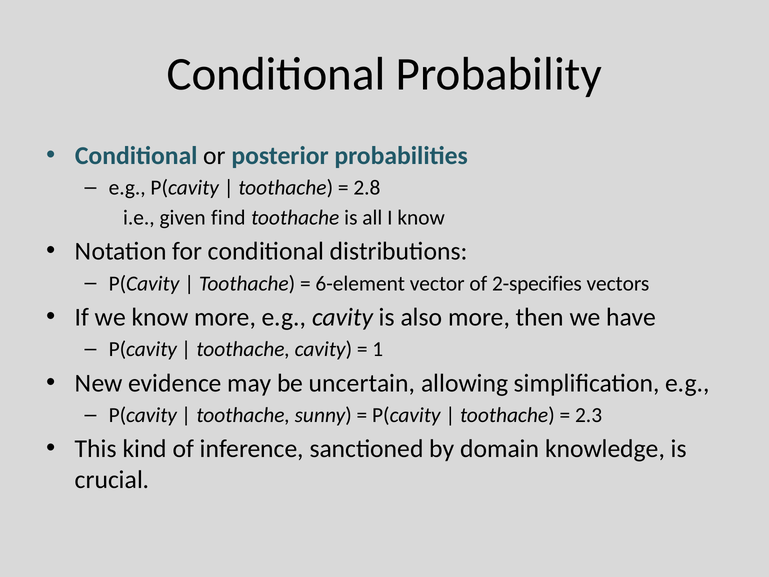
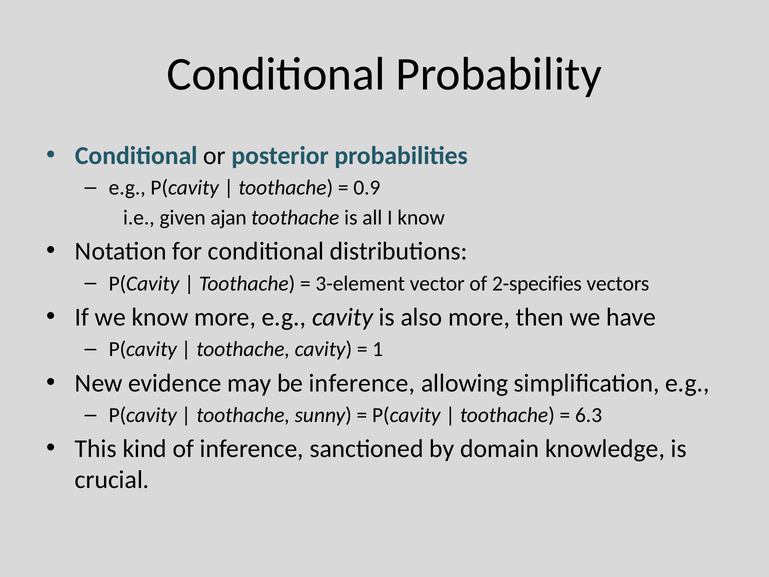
2.8: 2.8 -> 0.9
find: find -> ajan
6-element: 6-element -> 3-element
be uncertain: uncertain -> inference
2.3: 2.3 -> 6.3
